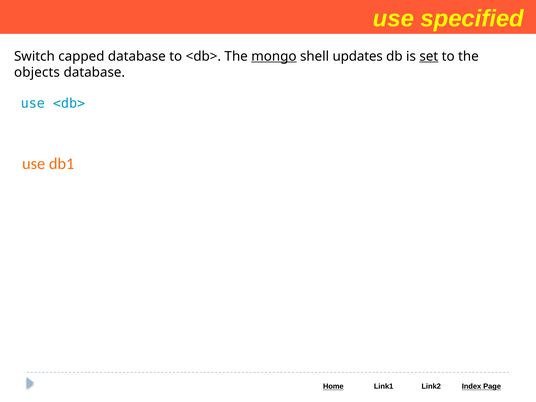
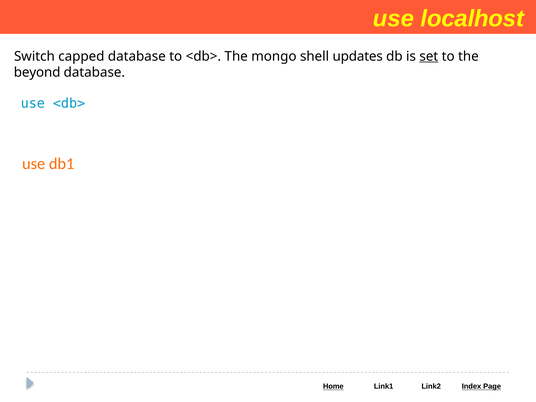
specified: specified -> localhost
mongo underline: present -> none
objects: objects -> beyond
